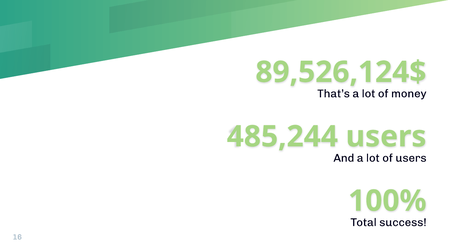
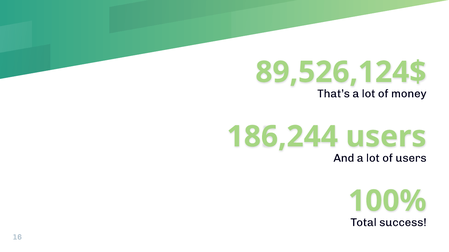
485,244: 485,244 -> 186,244
